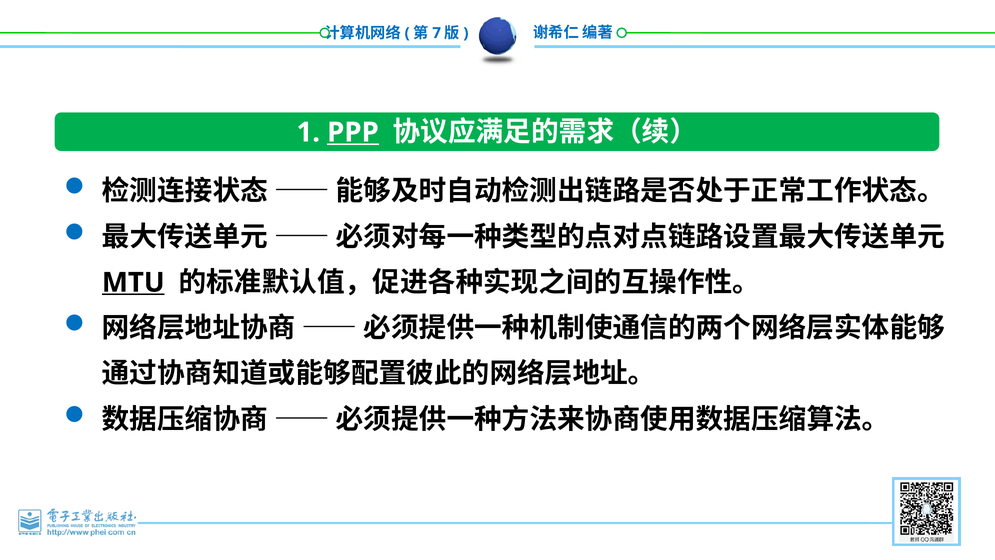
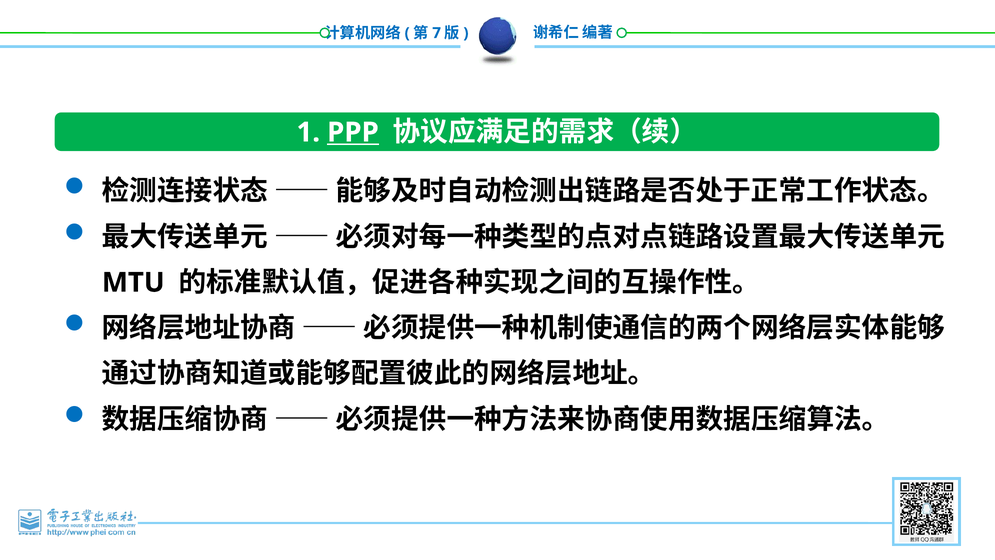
MTU underline: present -> none
